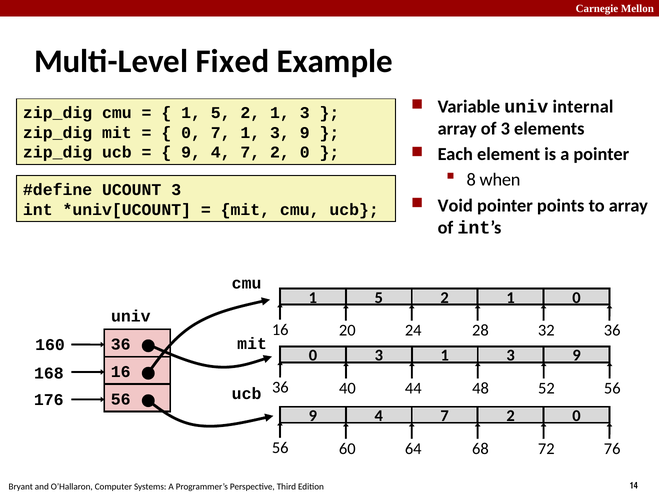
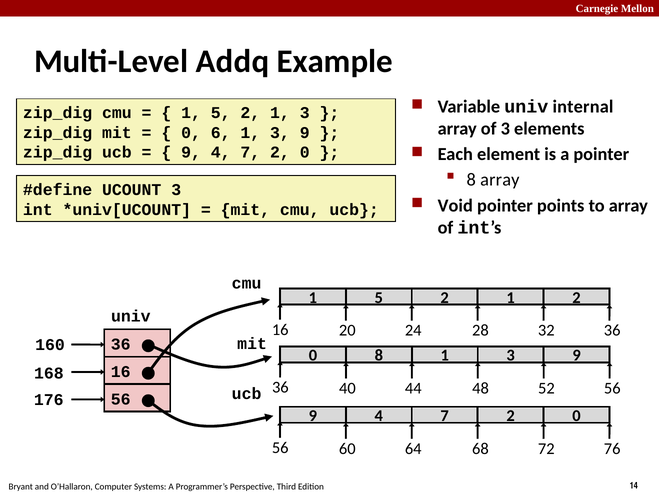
Fixed: Fixed -> Addq
0 7: 7 -> 6
8 when: when -> array
1 0: 0 -> 2
0 3: 3 -> 8
